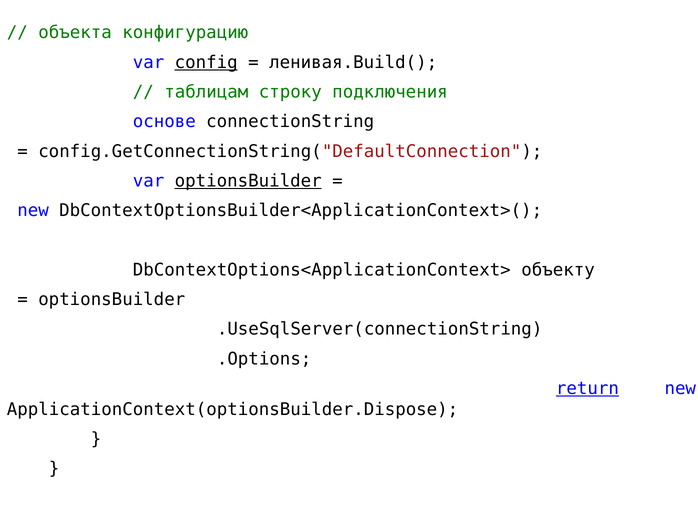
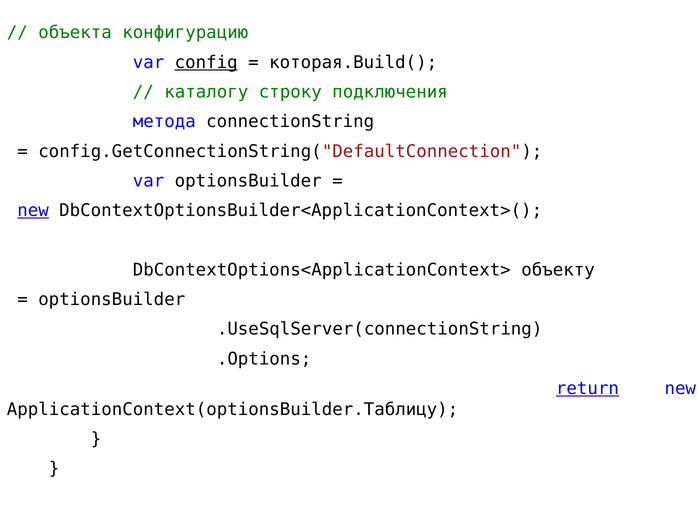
ленивая.Build(: ленивая.Build( -> которая.Build(
таблицам: таблицам -> каталогу
основе: основе -> метода
optionsBuilder at (248, 181) underline: present -> none
new at (33, 211) underline: none -> present
ApplicationContext(optionsBuilder.Dispose: ApplicationContext(optionsBuilder.Dispose -> ApplicationContext(optionsBuilder.Таблицу
